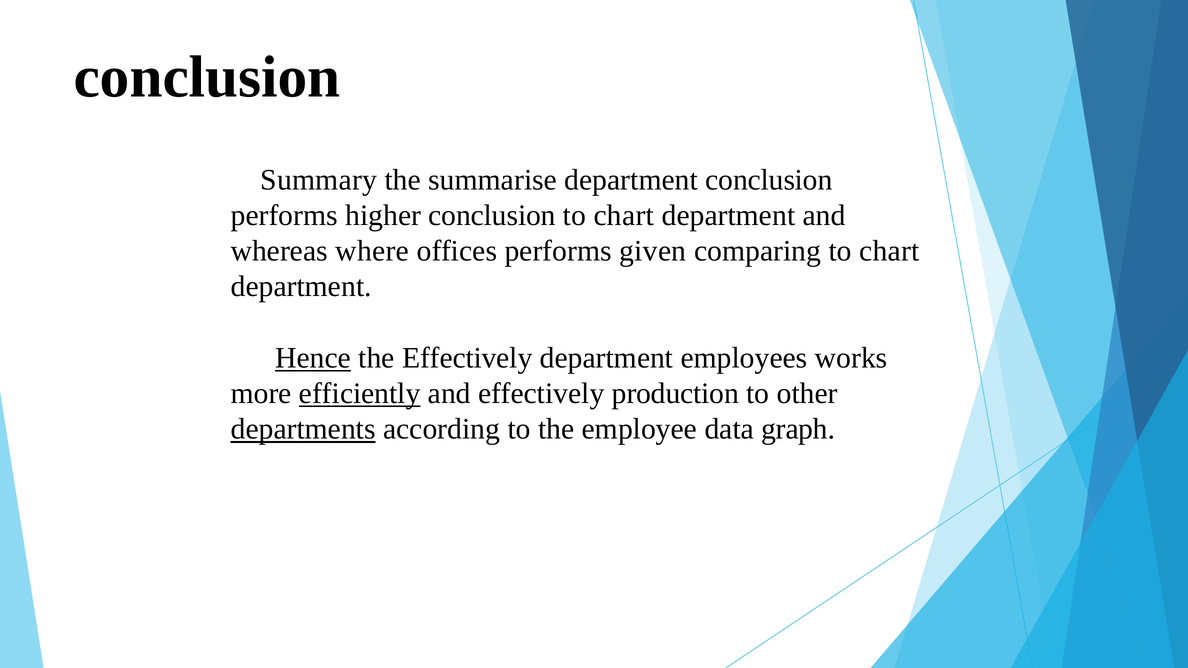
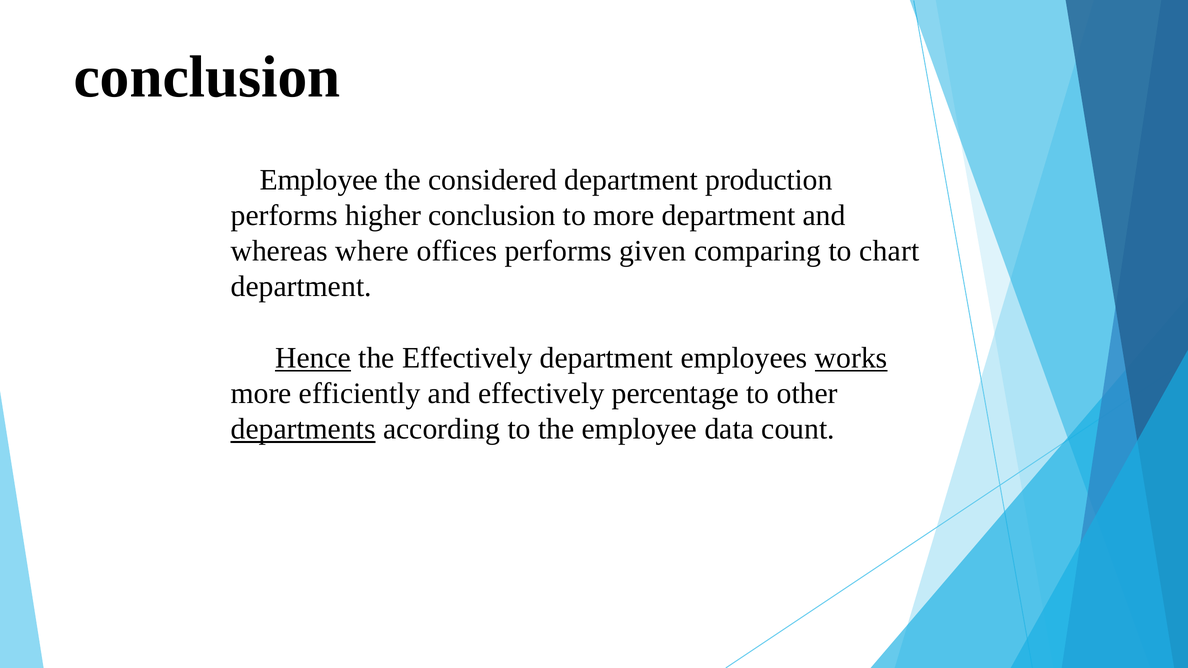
Summary at (319, 180): Summary -> Employee
summarise: summarise -> considered
department conclusion: conclusion -> production
chart at (624, 216): chart -> more
works underline: none -> present
efficiently underline: present -> none
production: production -> percentage
graph: graph -> count
